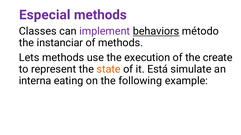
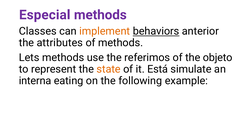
implement colour: purple -> orange
método: método -> anterior
instanciar: instanciar -> attributes
execution: execution -> referimos
create: create -> objeto
